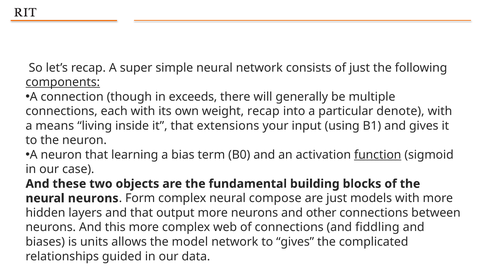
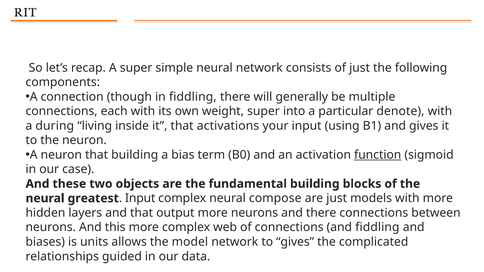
components underline: present -> none
in exceeds: exceeds -> fiddling
weight recap: recap -> super
means: means -> during
extensions: extensions -> activations
that learning: learning -> building
neural neurons: neurons -> greatest
Form at (140, 198): Form -> Input
and other: other -> there
